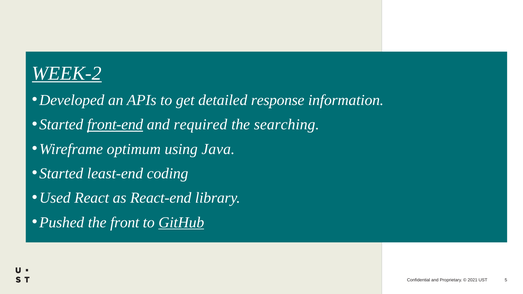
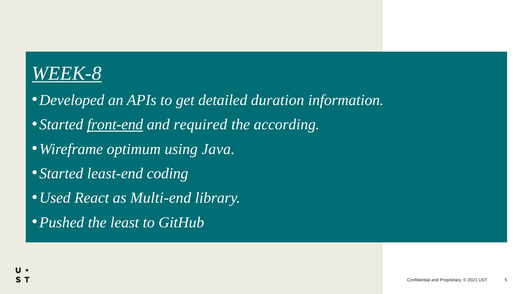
WEEK-2: WEEK-2 -> WEEK-8
response: response -> duration
searching: searching -> according
React-end: React-end -> Multi-end
front: front -> least
GitHub underline: present -> none
